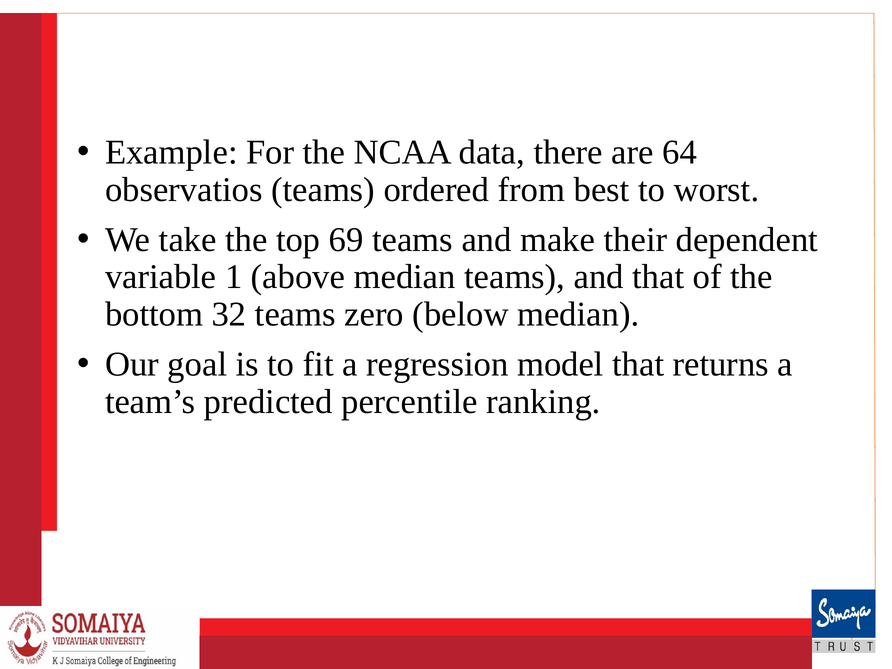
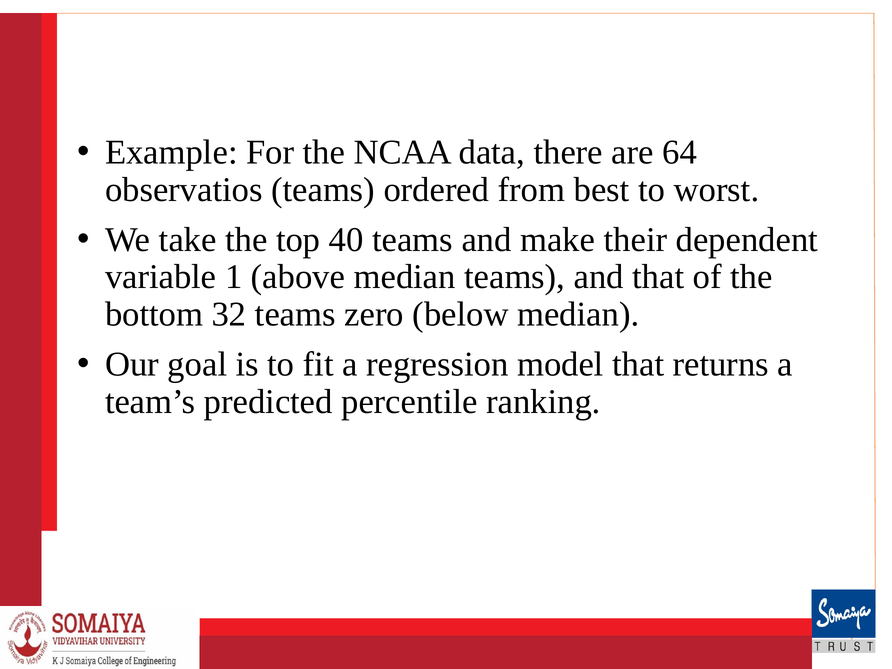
69: 69 -> 40
